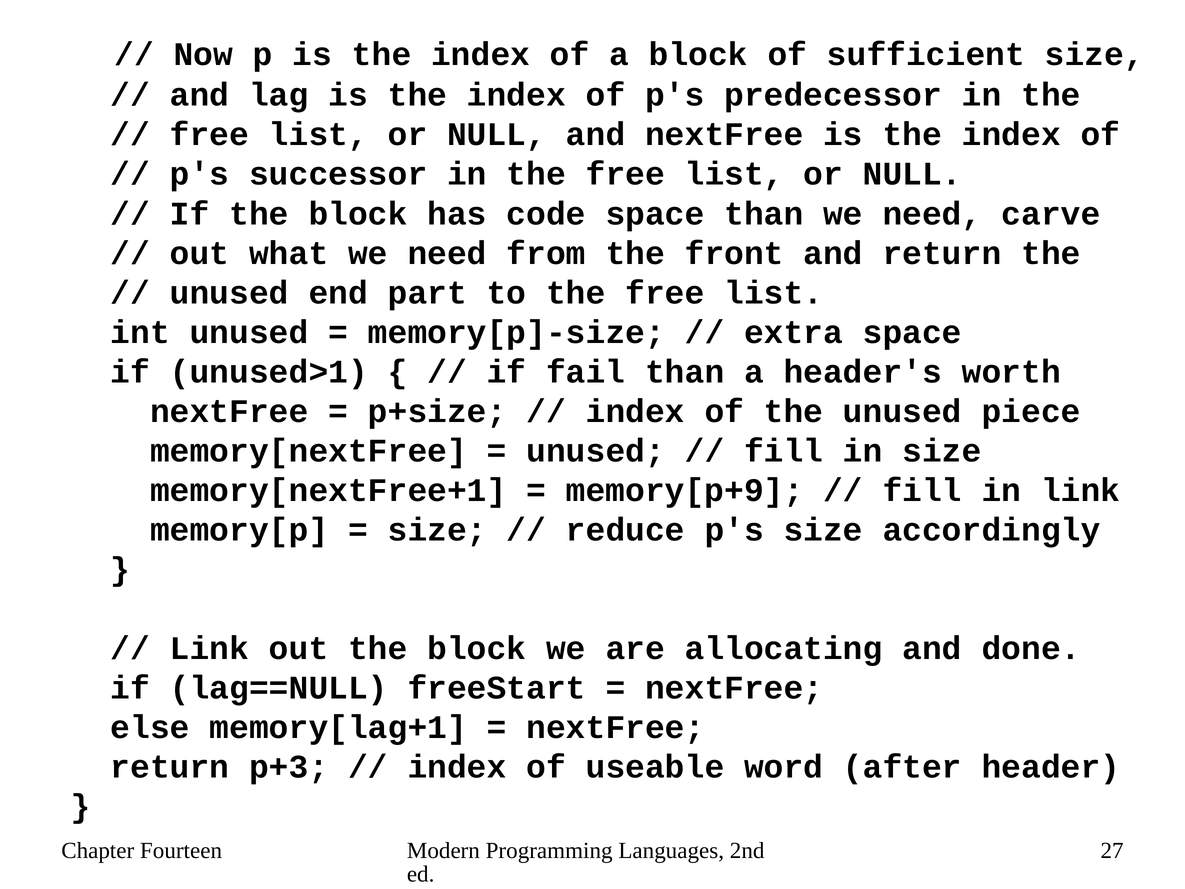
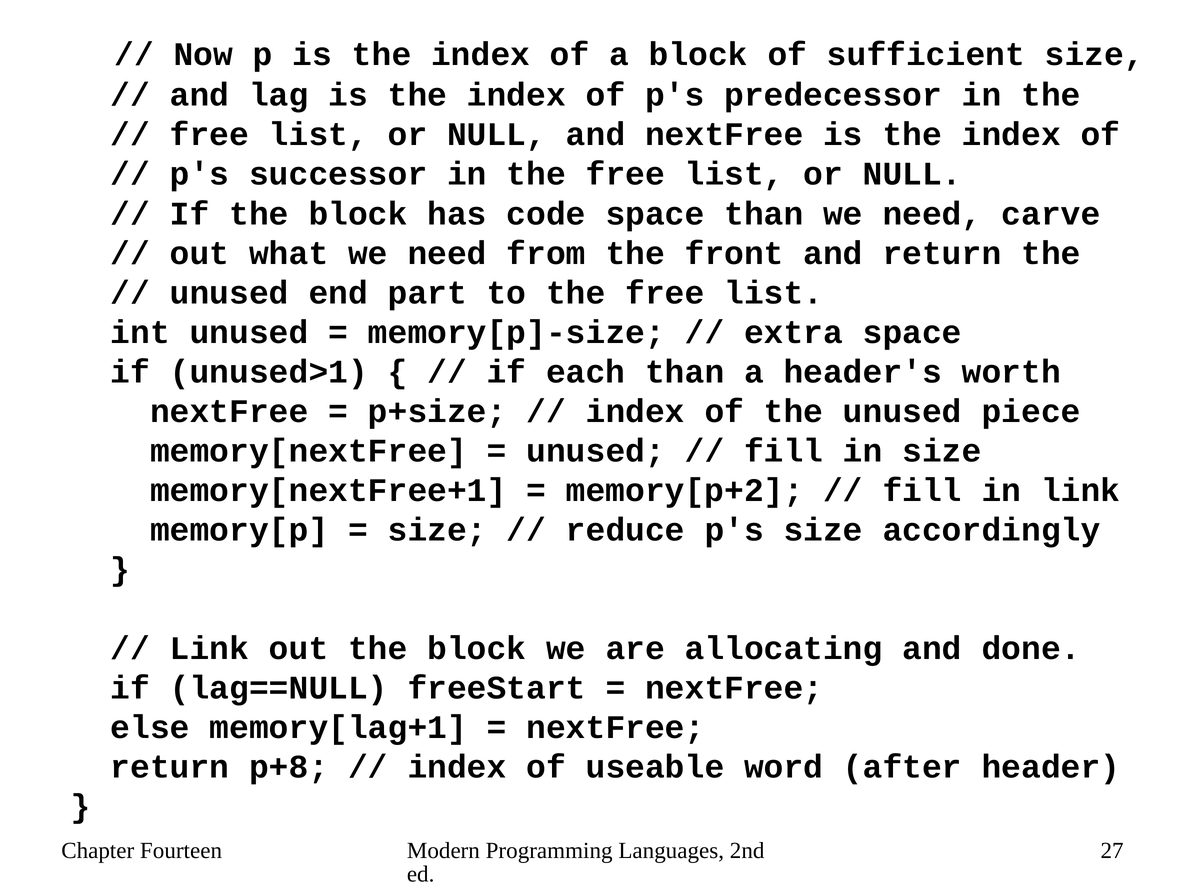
fail: fail -> each
memory[p+9: memory[p+9 -> memory[p+2
p+3: p+3 -> p+8
